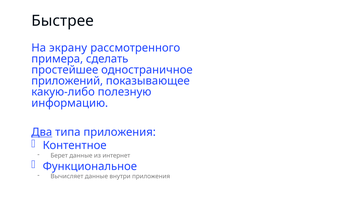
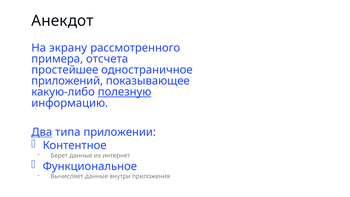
Быстрее: Быстрее -> Анекдот
сделать: сделать -> отсчета
полезную underline: none -> present
типа приложения: приложения -> приложении
